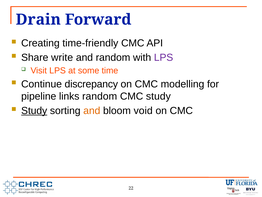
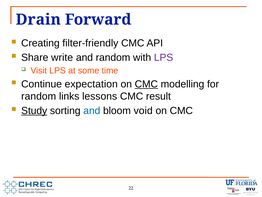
time-friendly: time-friendly -> filter-friendly
discrepancy: discrepancy -> expectation
CMC at (146, 84) underline: none -> present
pipeline at (39, 96): pipeline -> random
links random: random -> lessons
CMC study: study -> result
and at (92, 110) colour: orange -> blue
